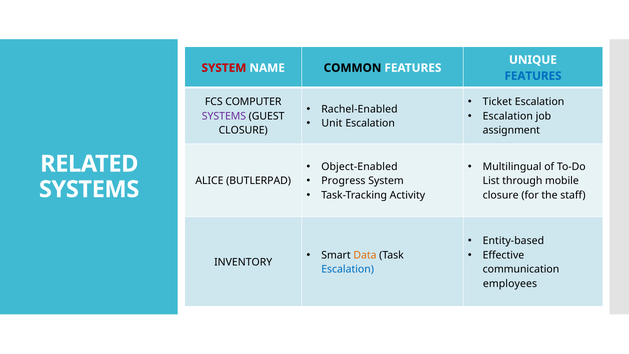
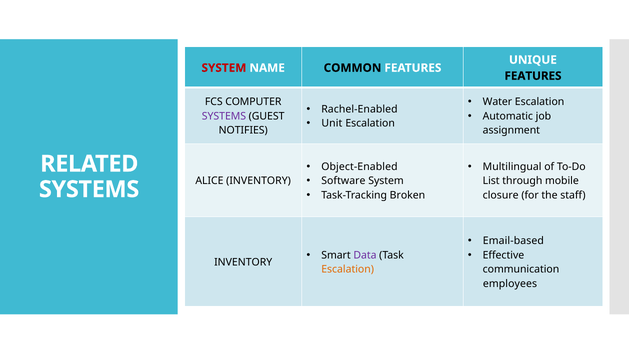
FEATURES at (533, 76) colour: blue -> black
Ticket: Ticket -> Water
Escalation at (508, 116): Escalation -> Automatic
CLOSURE at (243, 130): CLOSURE -> NOTIFIES
Progress: Progress -> Software
ALICE BUTLERPAD: BUTLERPAD -> INVENTORY
Activity: Activity -> Broken
Entity-based: Entity-based -> Email-based
Data colour: orange -> purple
Escalation at (348, 269) colour: blue -> orange
